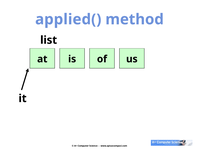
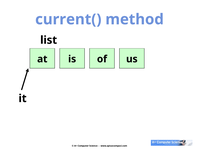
applied(: applied( -> current(
